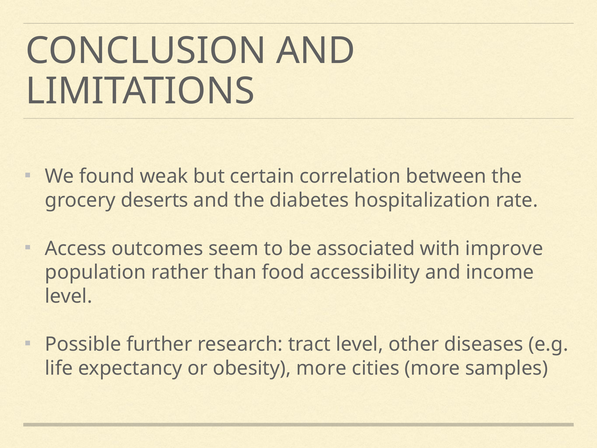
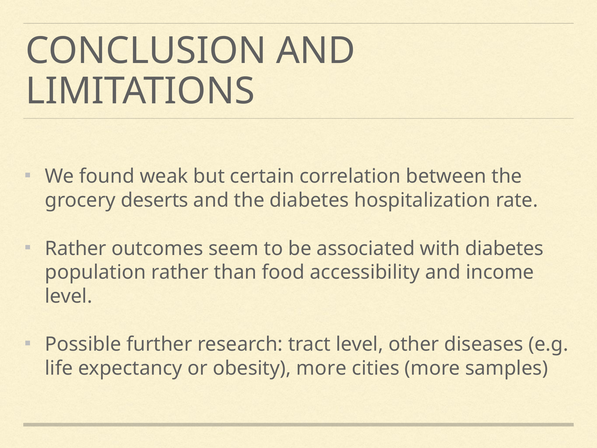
Access at (76, 248): Access -> Rather
with improve: improve -> diabetes
